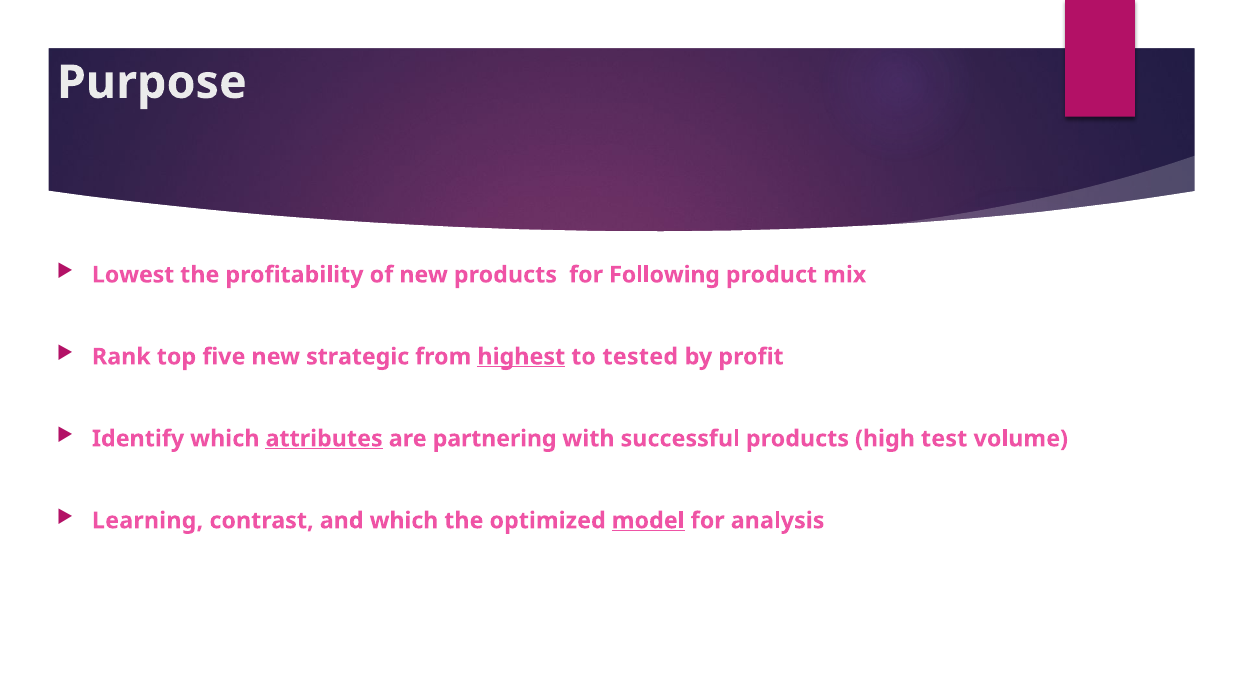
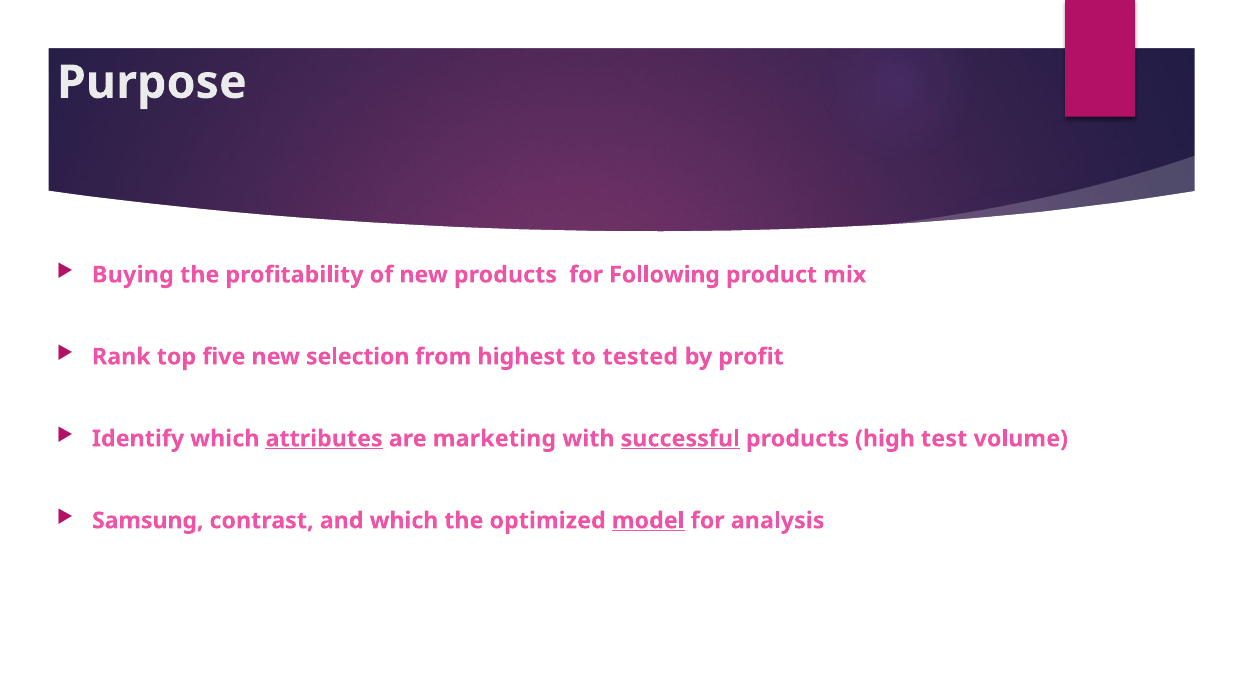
Lowest: Lowest -> Buying
strategic: strategic -> selection
highest underline: present -> none
partnering: partnering -> marketing
successful underline: none -> present
Learning: Learning -> Samsung
